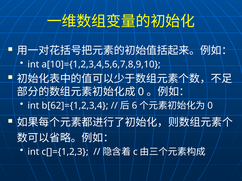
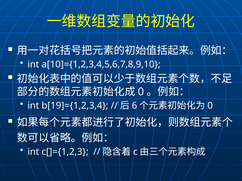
b[62]={1,2,3,4: b[62]={1,2,3,4 -> b[19]={1,2,3,4
